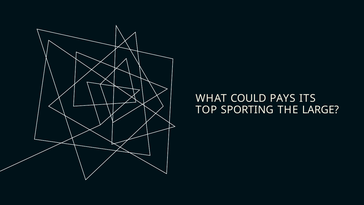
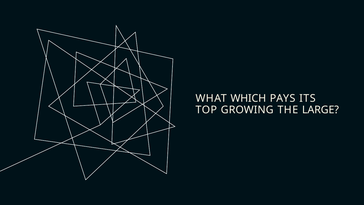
COULD: COULD -> WHICH
SPORTING: SPORTING -> GROWING
